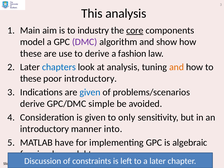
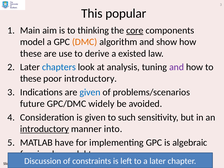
This analysis: analysis -> popular
industry: industry -> thinking
DMC colour: purple -> orange
fashion: fashion -> existed
and at (177, 67) colour: orange -> purple
derive at (32, 104): derive -> future
GPC/DMC simple: simple -> widely
only: only -> such
introductory at (45, 129) underline: none -> present
